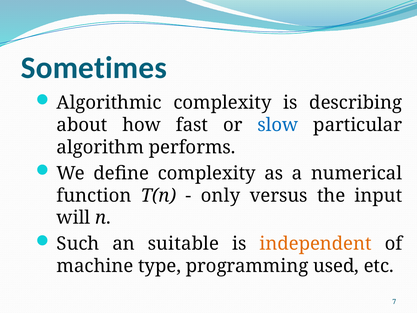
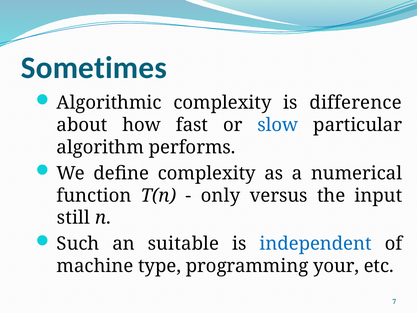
describing: describing -> difference
will: will -> still
independent colour: orange -> blue
used: used -> your
